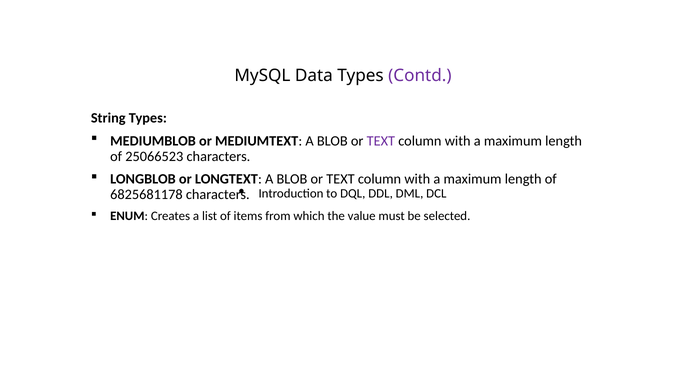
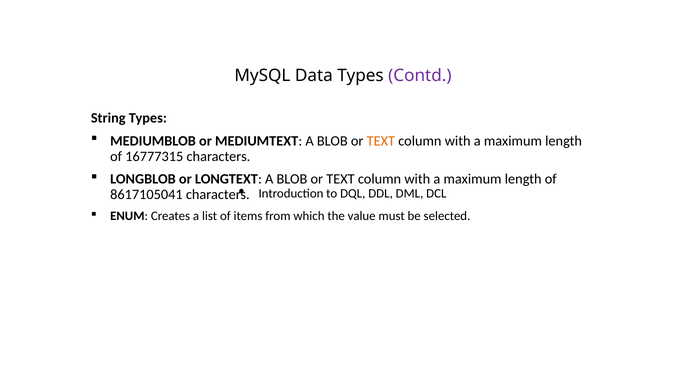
TEXT at (381, 141) colour: purple -> orange
25066523: 25066523 -> 16777315
6825681178: 6825681178 -> 8617105041
